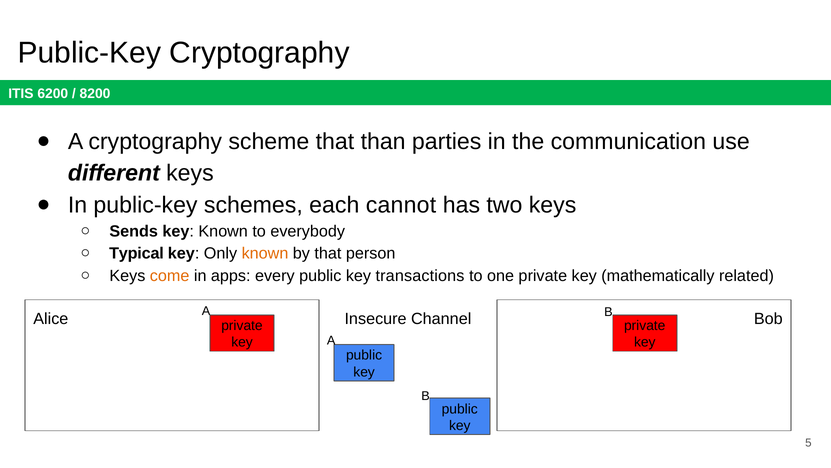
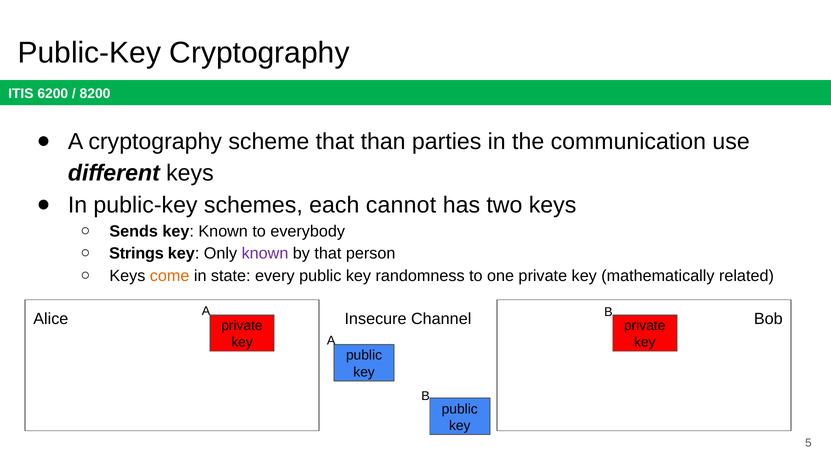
Typical: Typical -> Strings
known at (265, 253) colour: orange -> purple
apps: apps -> state
transactions: transactions -> randomness
